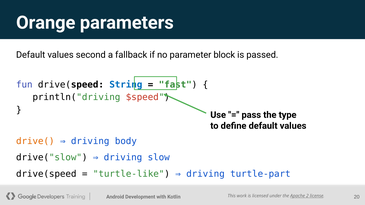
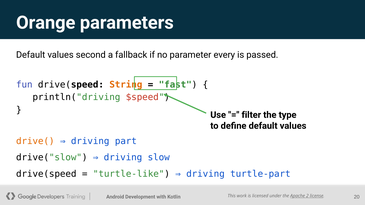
block: block -> every
String colour: blue -> orange
pass: pass -> filter
body: body -> part
